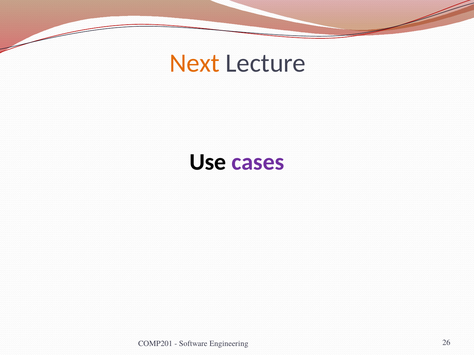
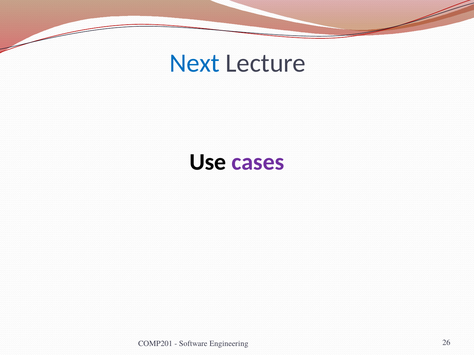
Next colour: orange -> blue
